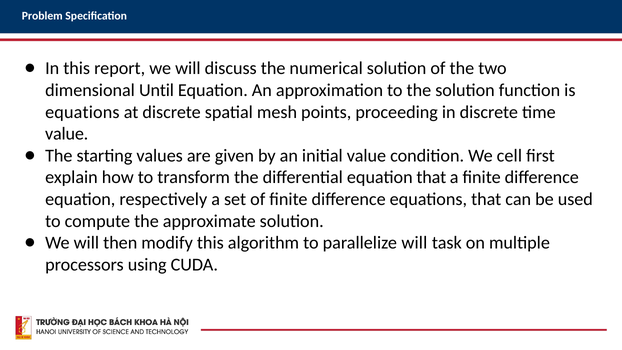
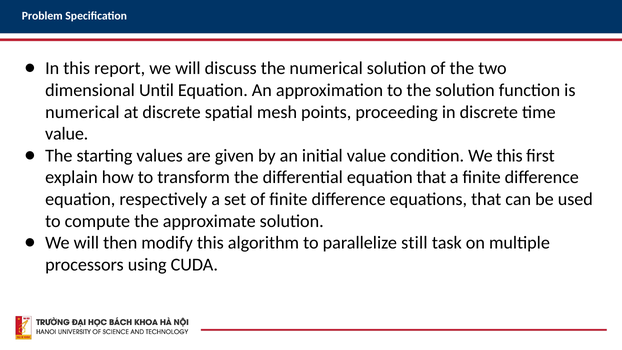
equations at (82, 112): equations -> numerical
We cell: cell -> this
parallelize will: will -> still
